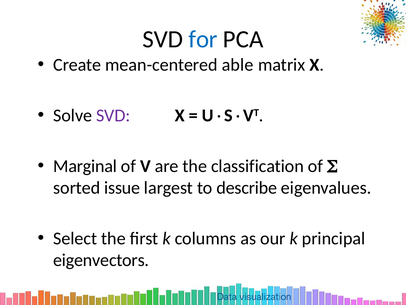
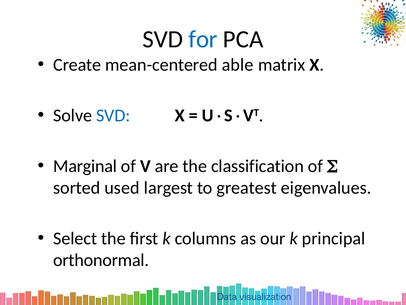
SVD at (113, 115) colour: purple -> blue
issue: issue -> used
describe: describe -> greatest
eigenvectors: eigenvectors -> orthonormal
